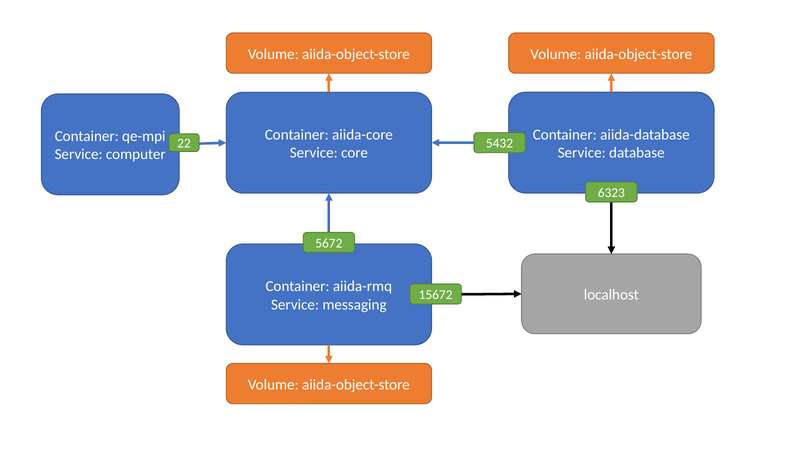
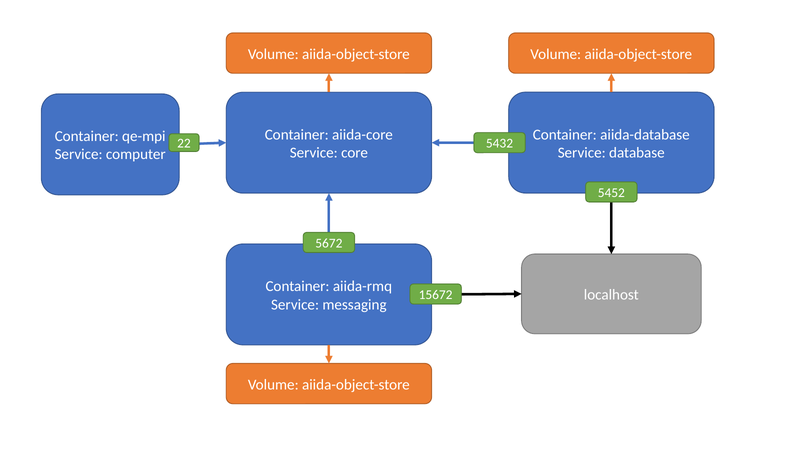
6323: 6323 -> 5452
